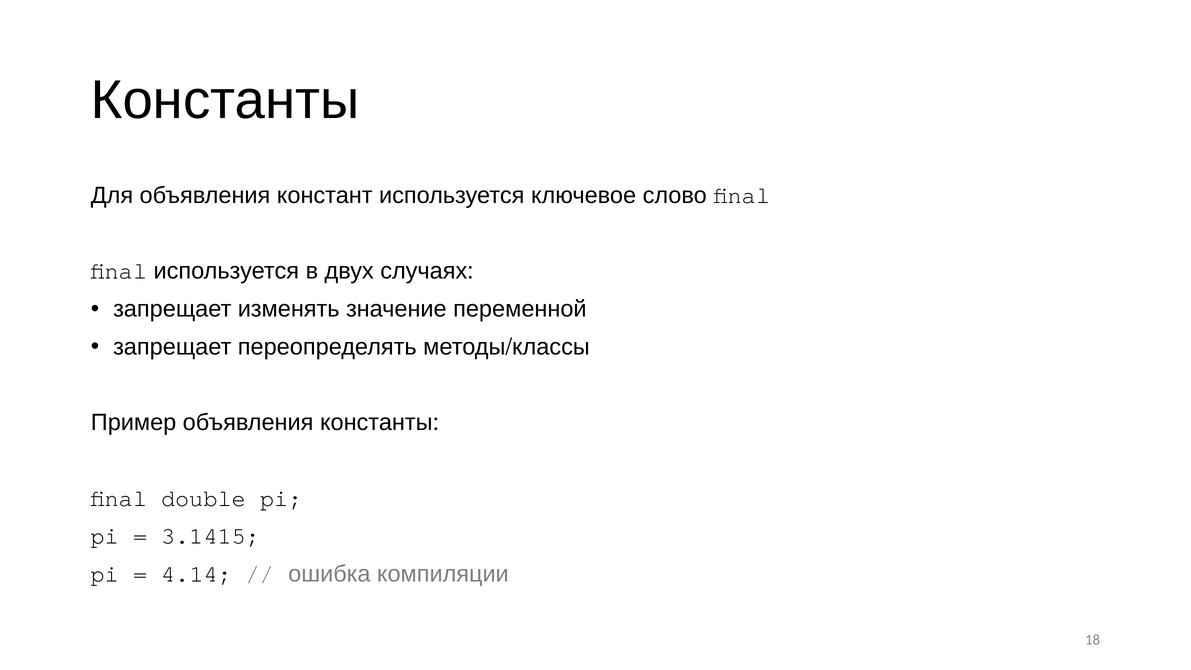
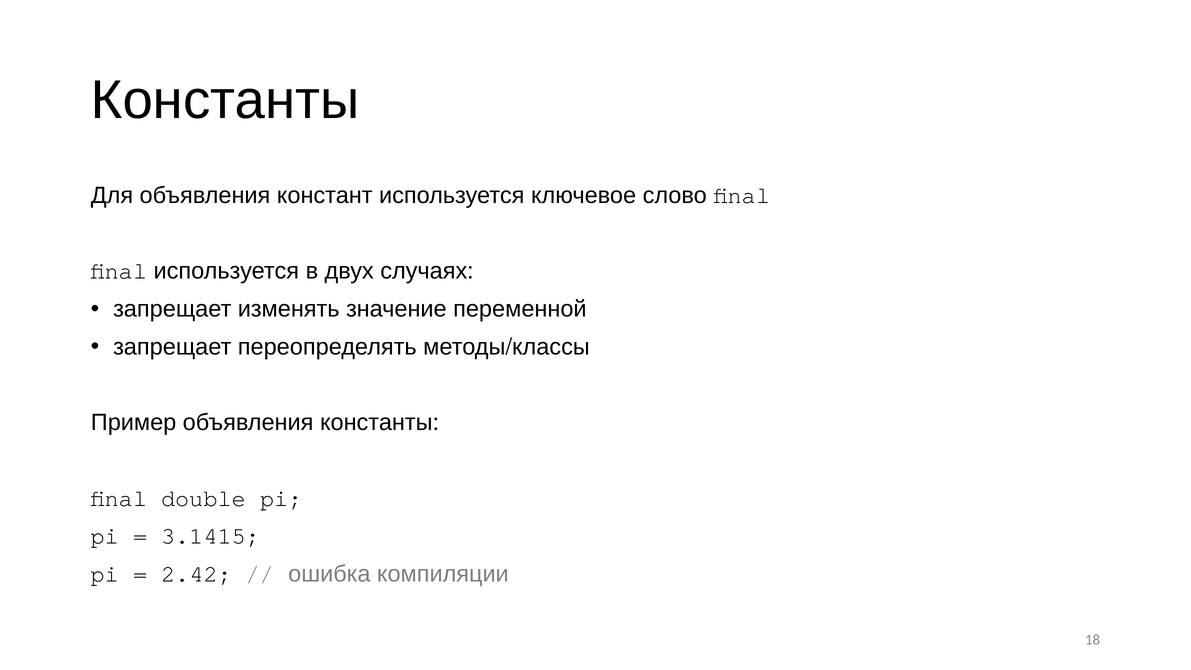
4.14: 4.14 -> 2.42
